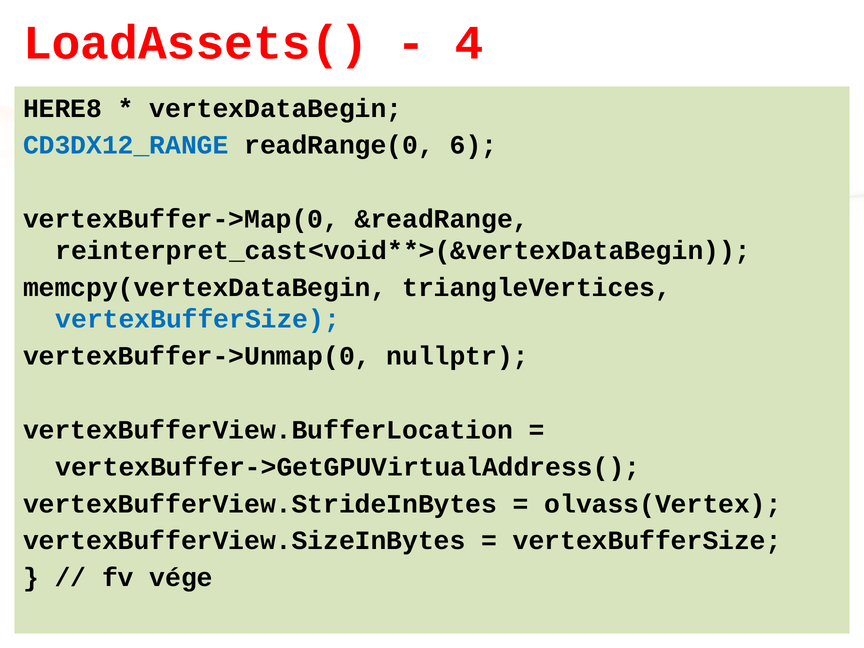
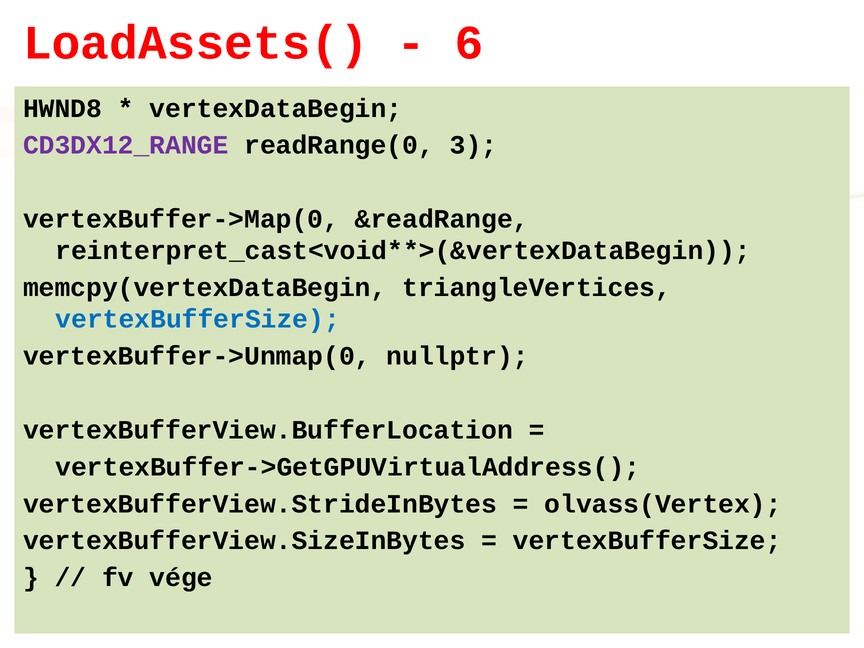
4: 4 -> 6
HERE8: HERE8 -> HWND8
CD3DX12_RANGE colour: blue -> purple
6: 6 -> 3
